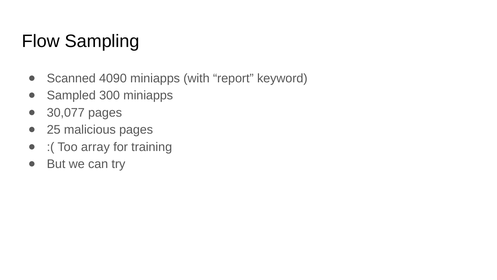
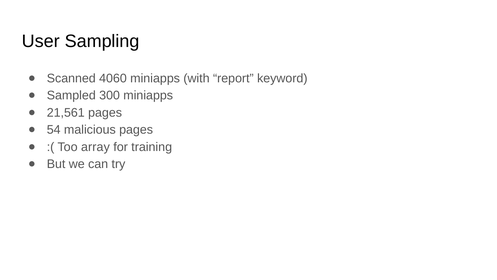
Flow: Flow -> User
4090: 4090 -> 4060
30,077: 30,077 -> 21,561
25: 25 -> 54
